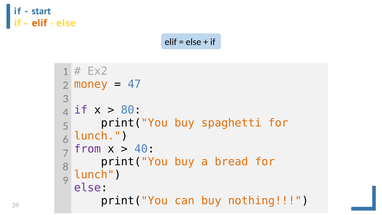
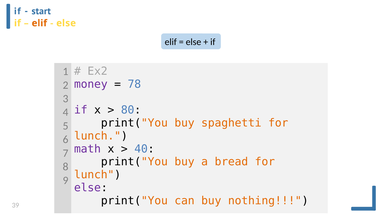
money colour: orange -> purple
47: 47 -> 78
from: from -> math
